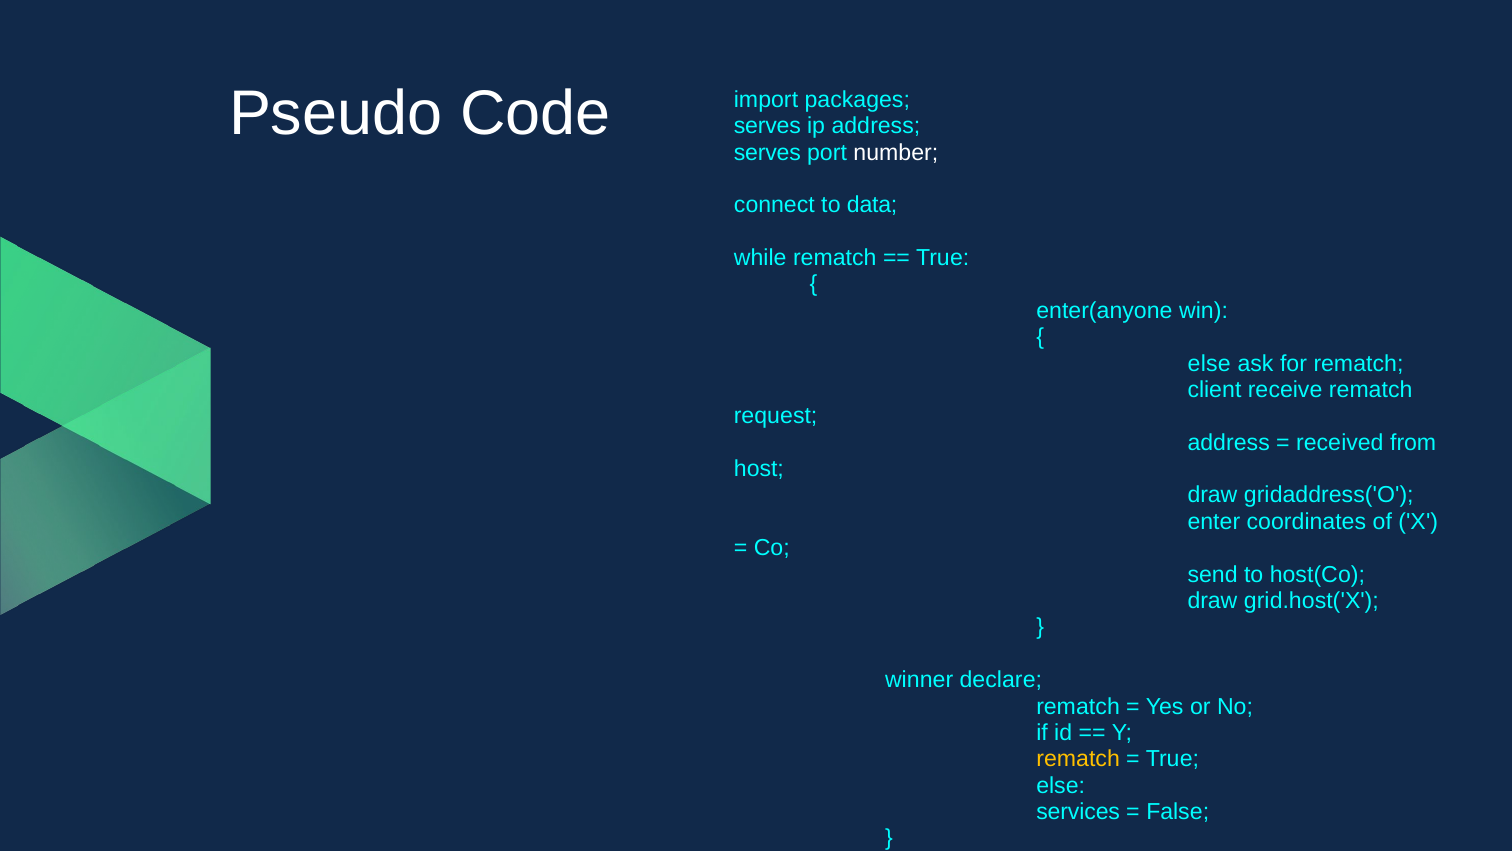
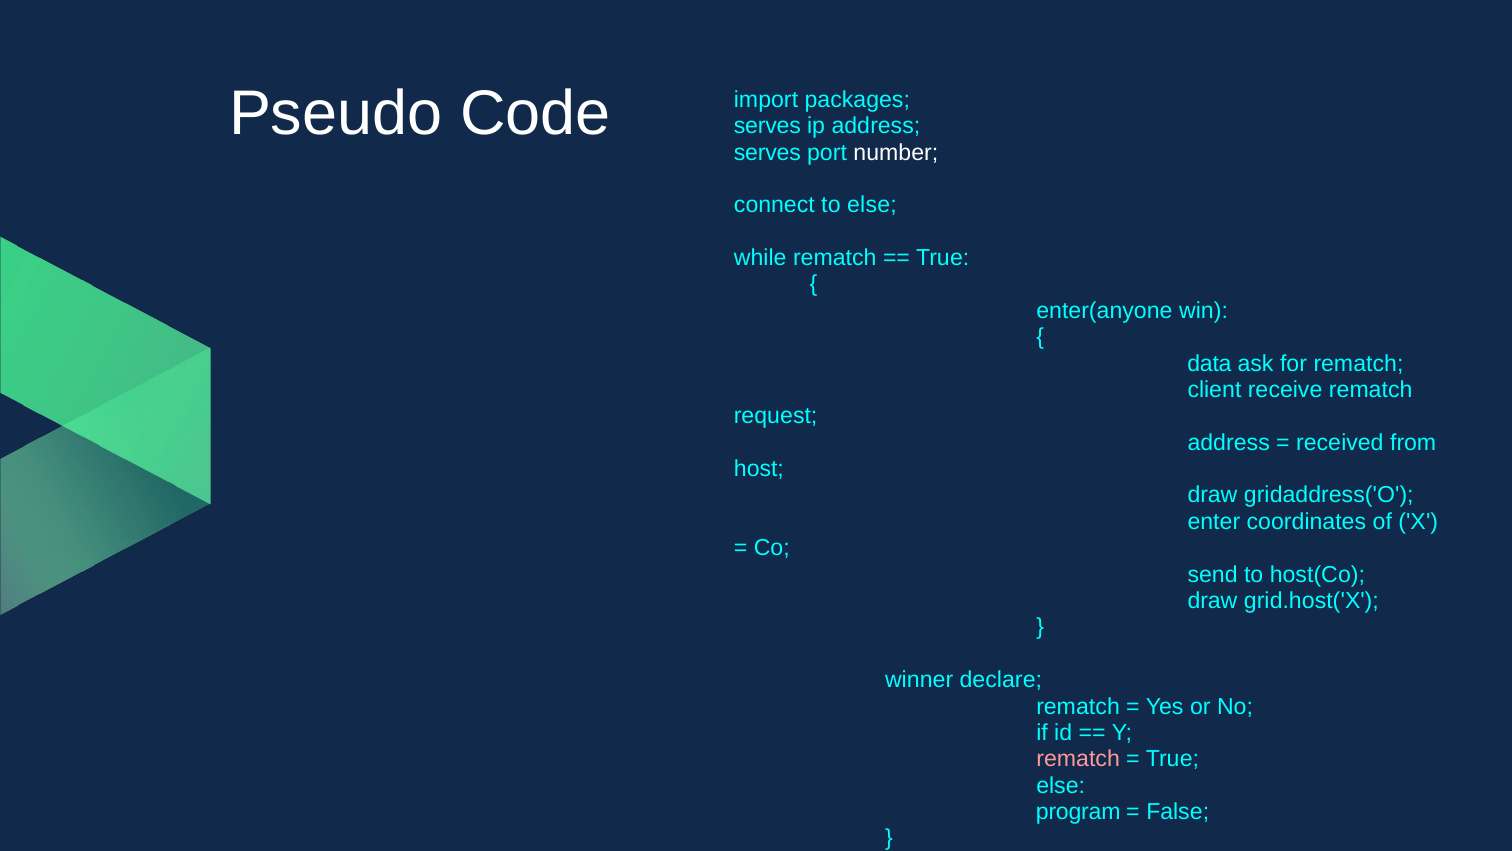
to data: data -> else
else at (1209, 363): else -> data
rematch at (1078, 759) colour: yellow -> pink
services: services -> program
